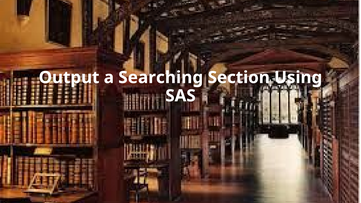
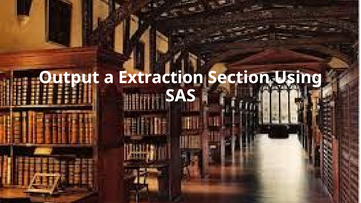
Searching: Searching -> Extraction
